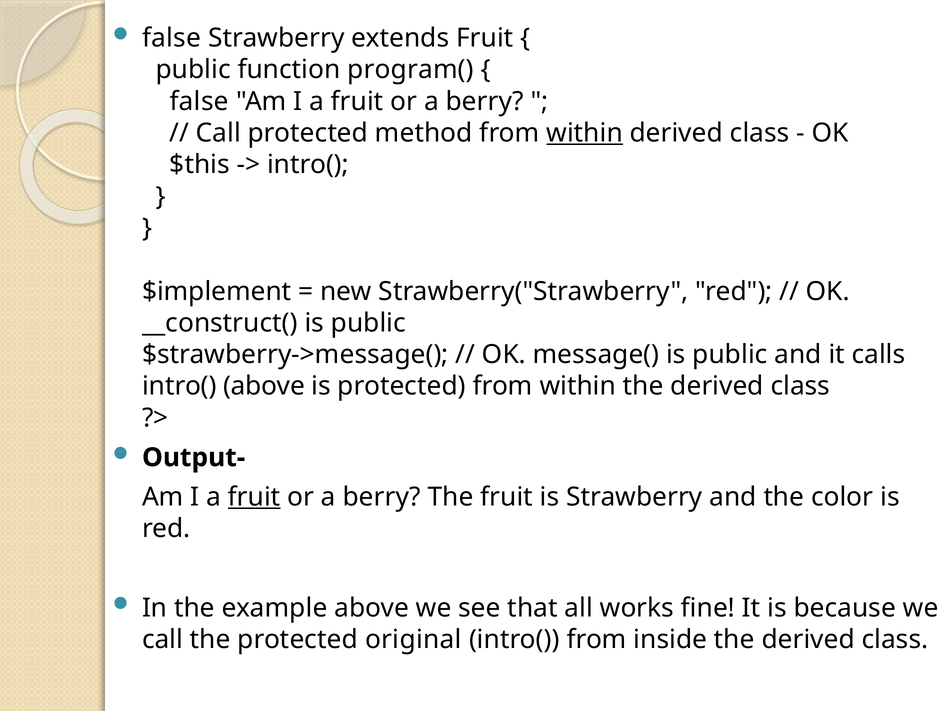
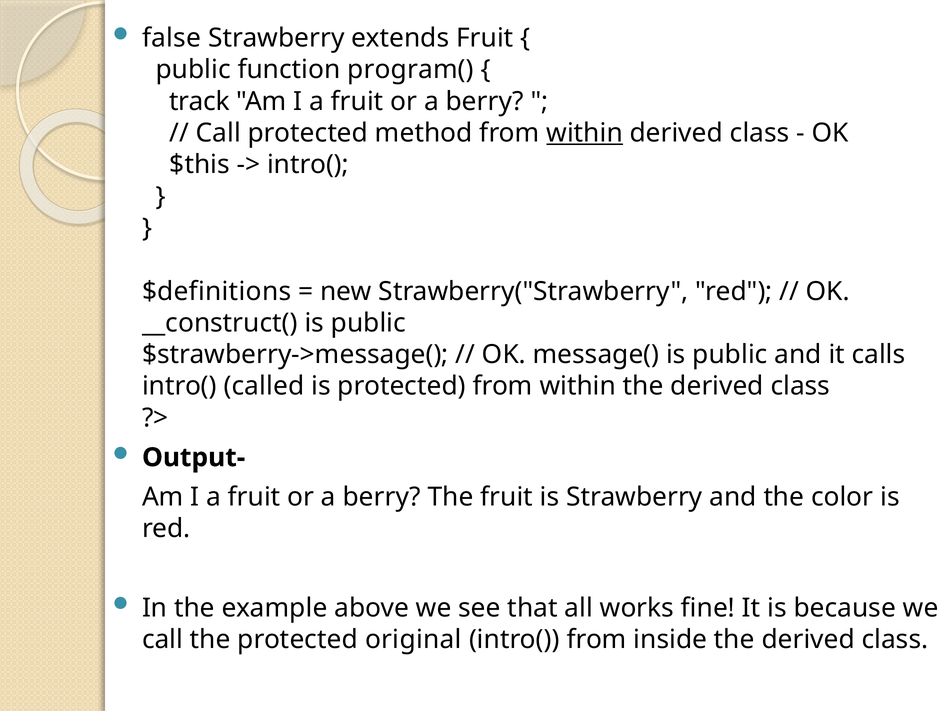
false at (199, 101): false -> track
$implement: $implement -> $definitions
intro( above: above -> called
fruit at (254, 497) underline: present -> none
